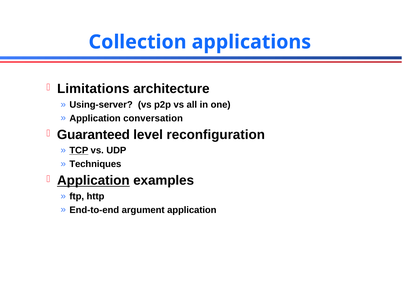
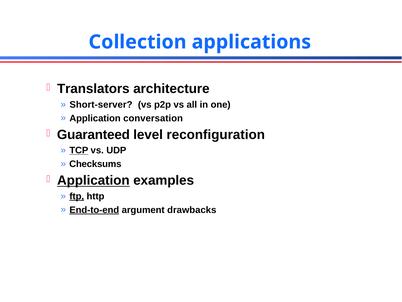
Limitations: Limitations -> Translators
Using-server: Using-server -> Short-server
Techniques: Techniques -> Checksums
ftp underline: none -> present
End-to-end underline: none -> present
argument application: application -> drawbacks
